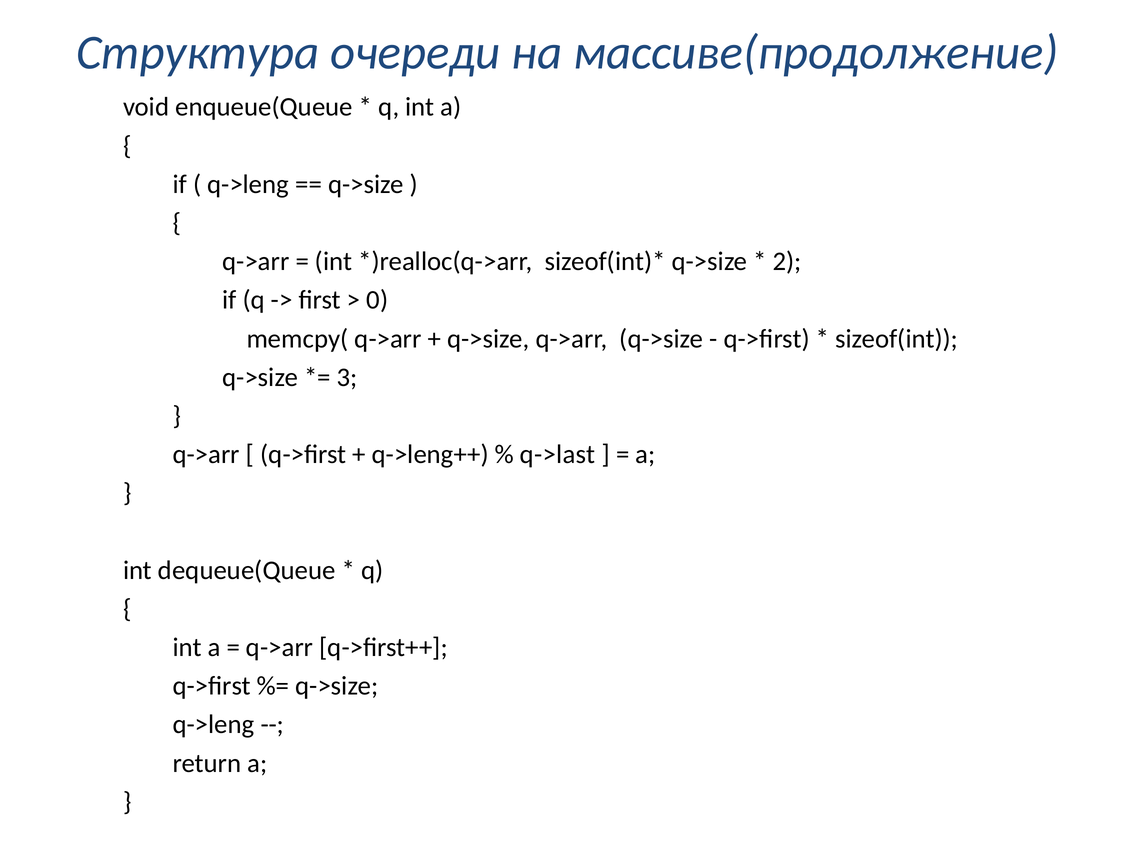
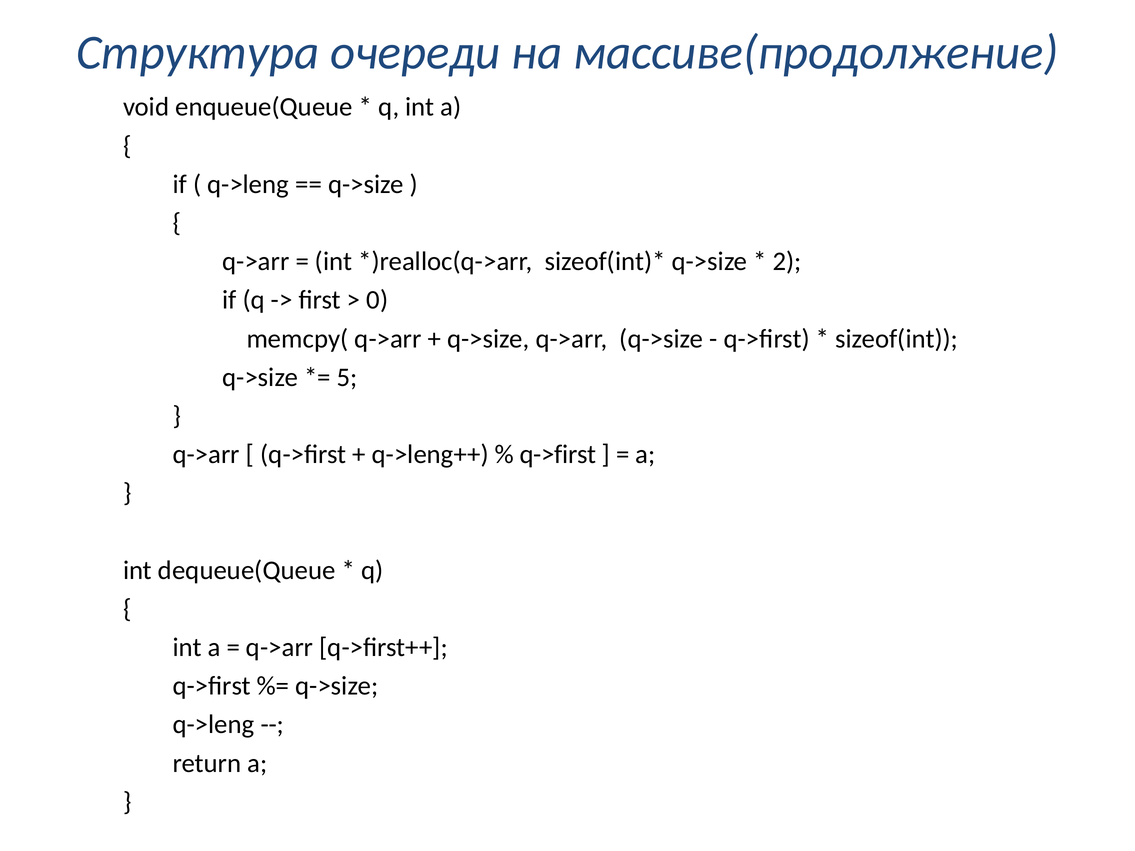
3: 3 -> 5
q->last at (558, 455): q->last -> q->first
